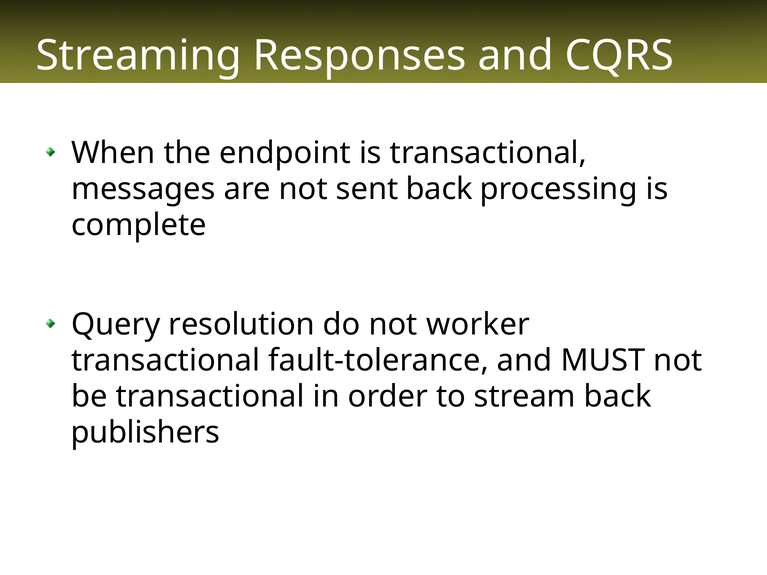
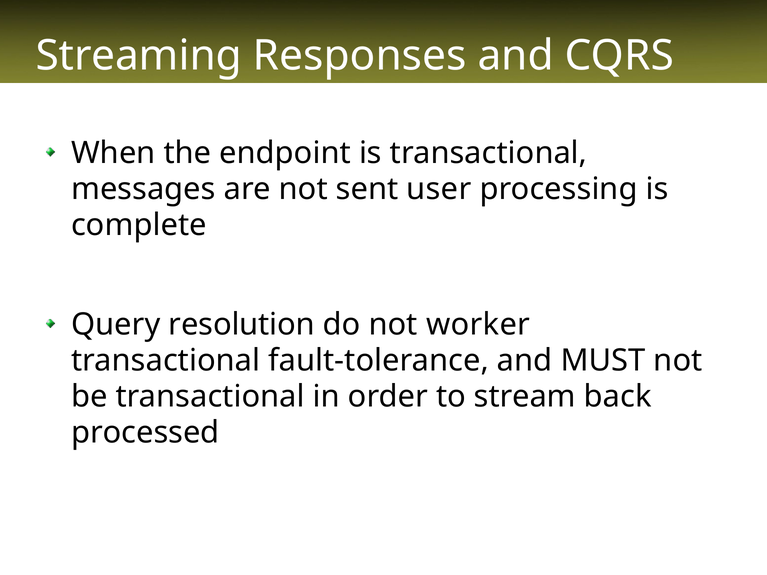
sent back: back -> user
publishers: publishers -> processed
